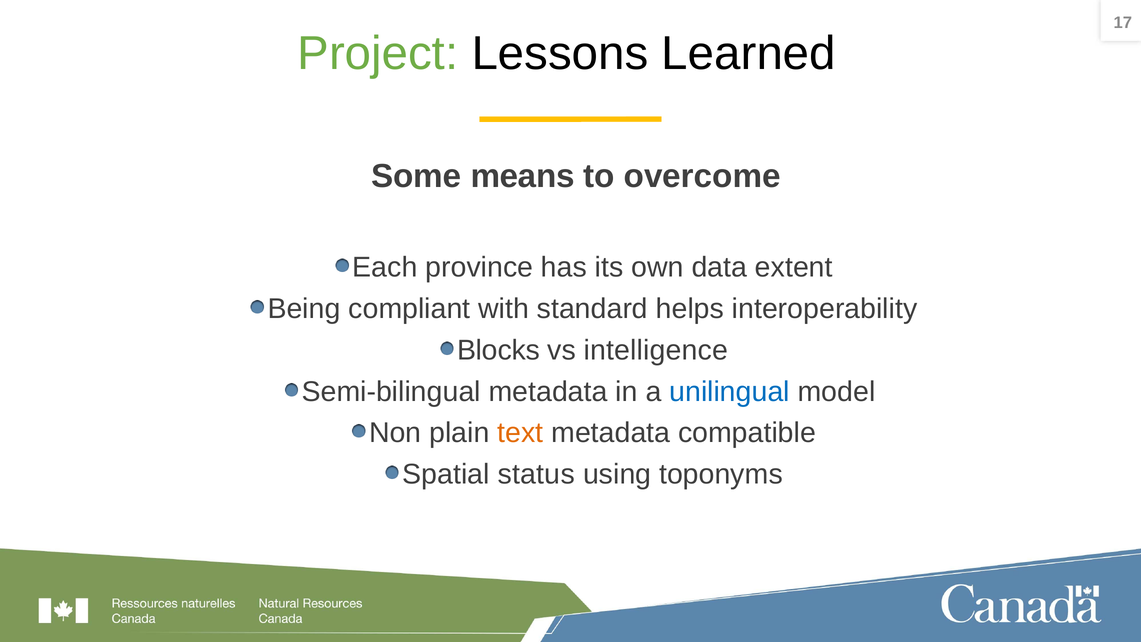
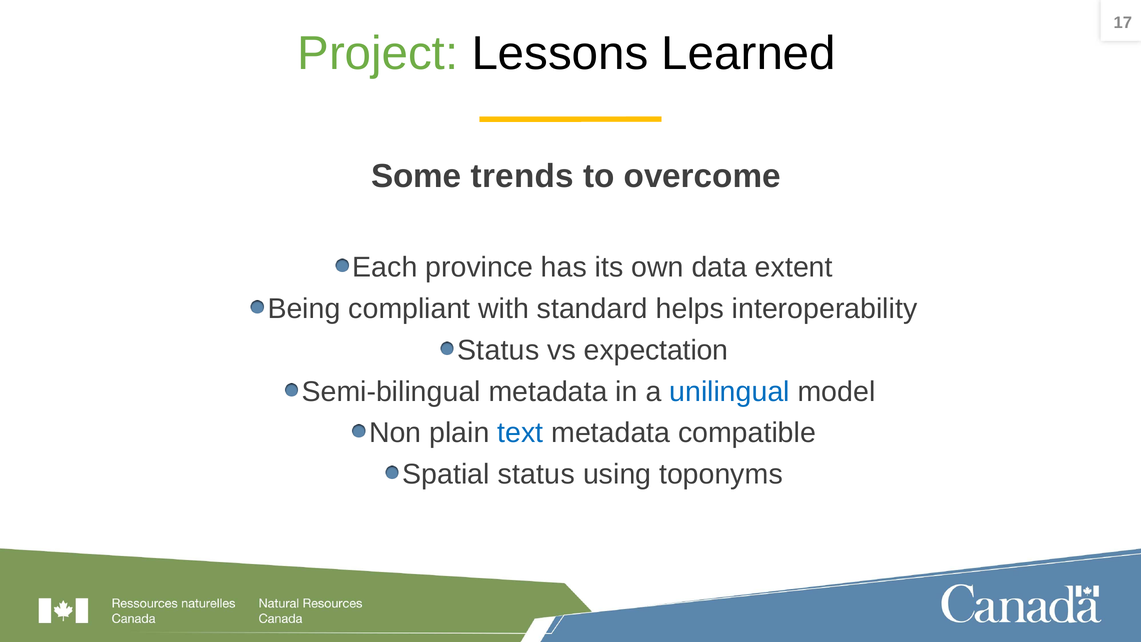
means: means -> trends
Blocks at (498, 350): Blocks -> Status
intelligence: intelligence -> expectation
text colour: orange -> blue
